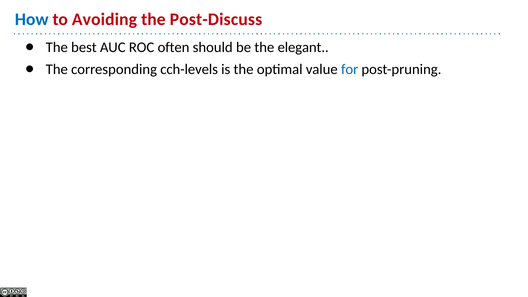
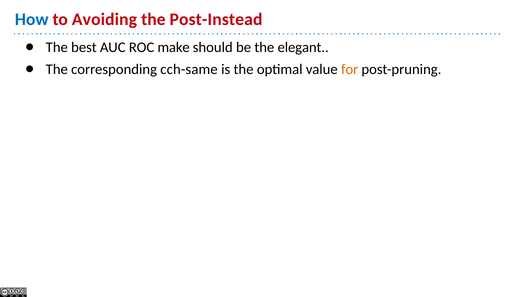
Post-Discuss: Post-Discuss -> Post-Instead
often: often -> make
cch-levels: cch-levels -> cch-same
for colour: blue -> orange
